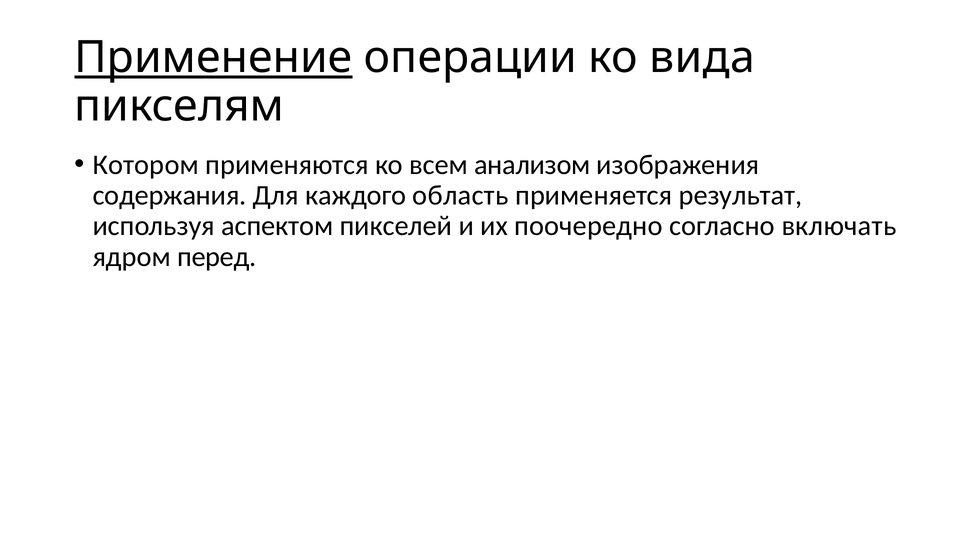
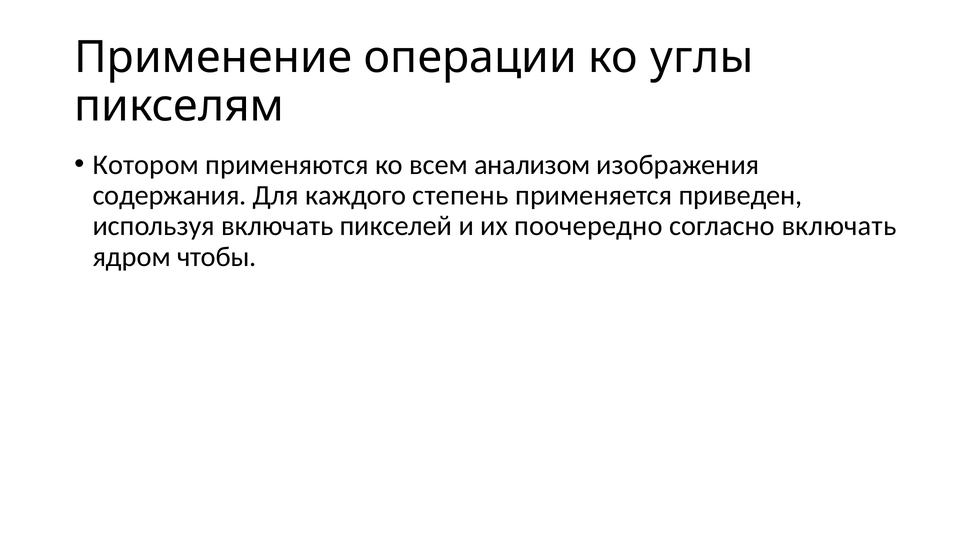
Применение underline: present -> none
вида: вида -> углы
область: область -> степень
результат: результат -> приведен
используя аспектом: аспектом -> включать
перед: перед -> чтобы
